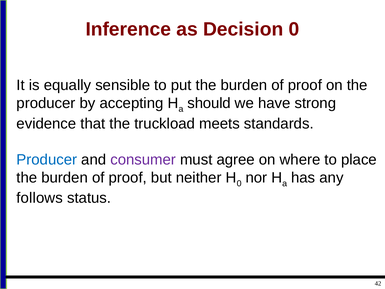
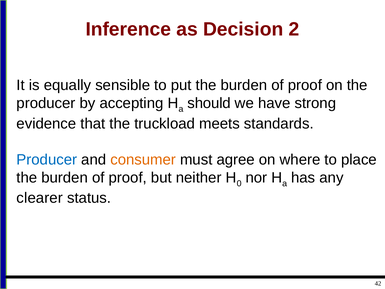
Decision 0: 0 -> 2
consumer colour: purple -> orange
follows: follows -> clearer
